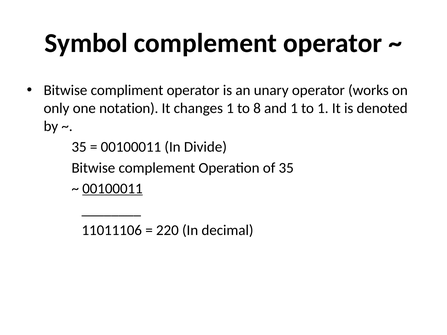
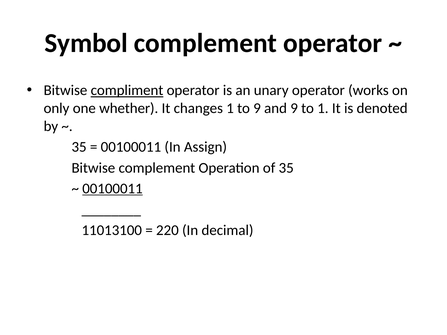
compliment underline: none -> present
notation: notation -> whether
to 8: 8 -> 9
and 1: 1 -> 9
Divide: Divide -> Assign
11011106: 11011106 -> 11013100
